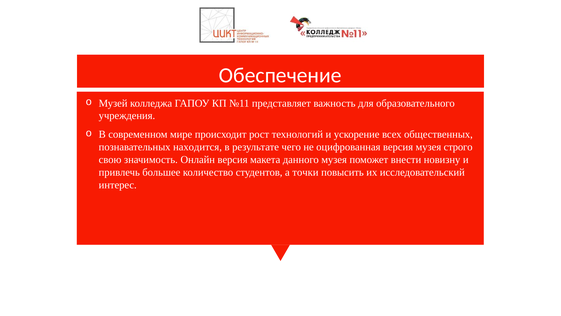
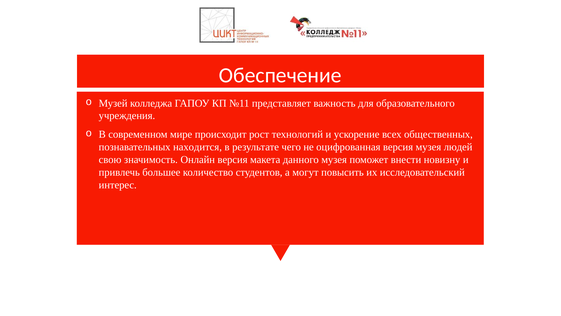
строго: строго -> людей
точки: точки -> могут
